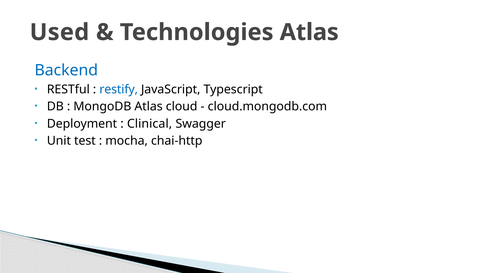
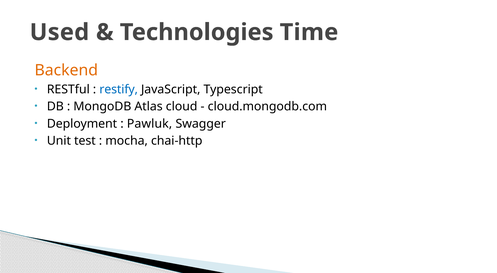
Technologies Atlas: Atlas -> Time
Backend colour: blue -> orange
Clinical: Clinical -> Pawluk
